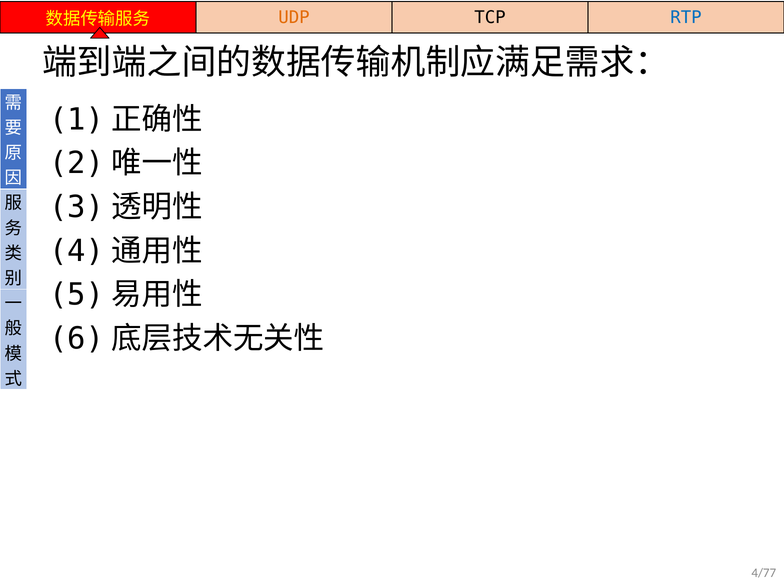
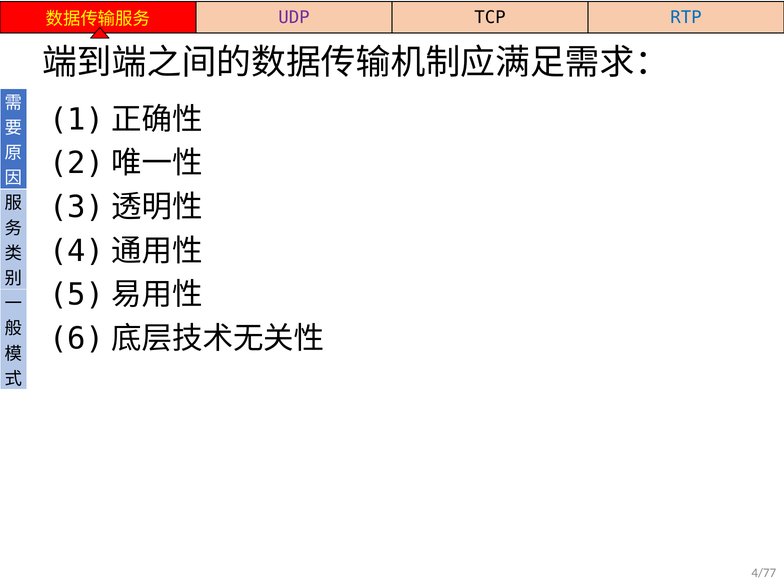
UDP colour: orange -> purple
